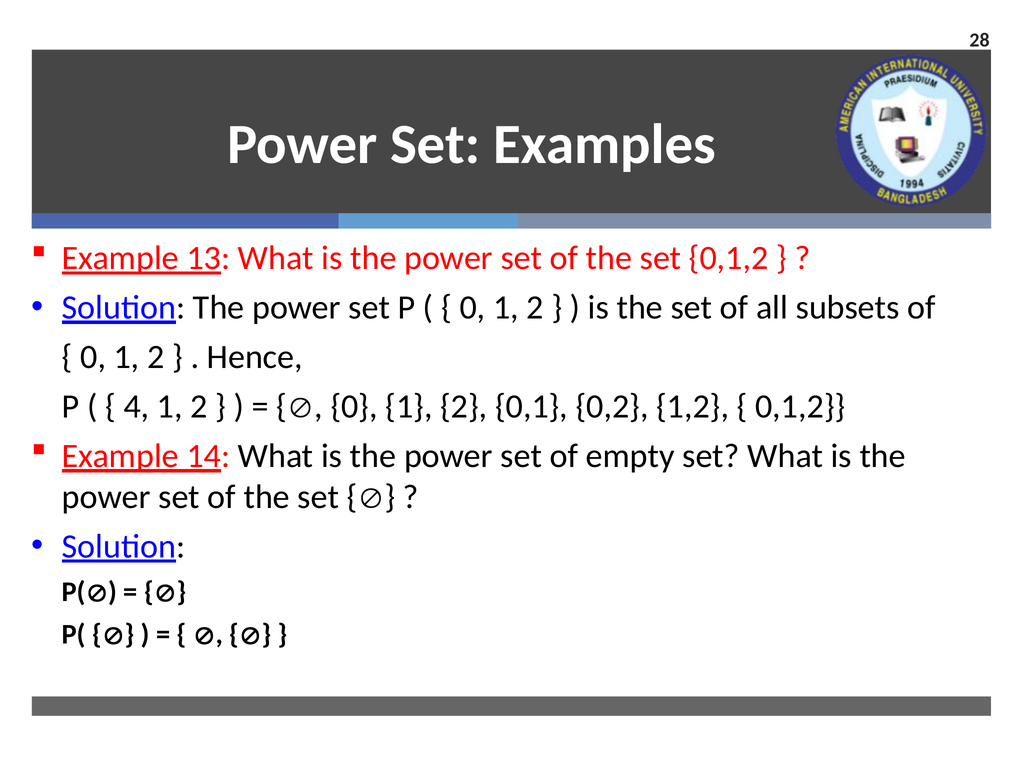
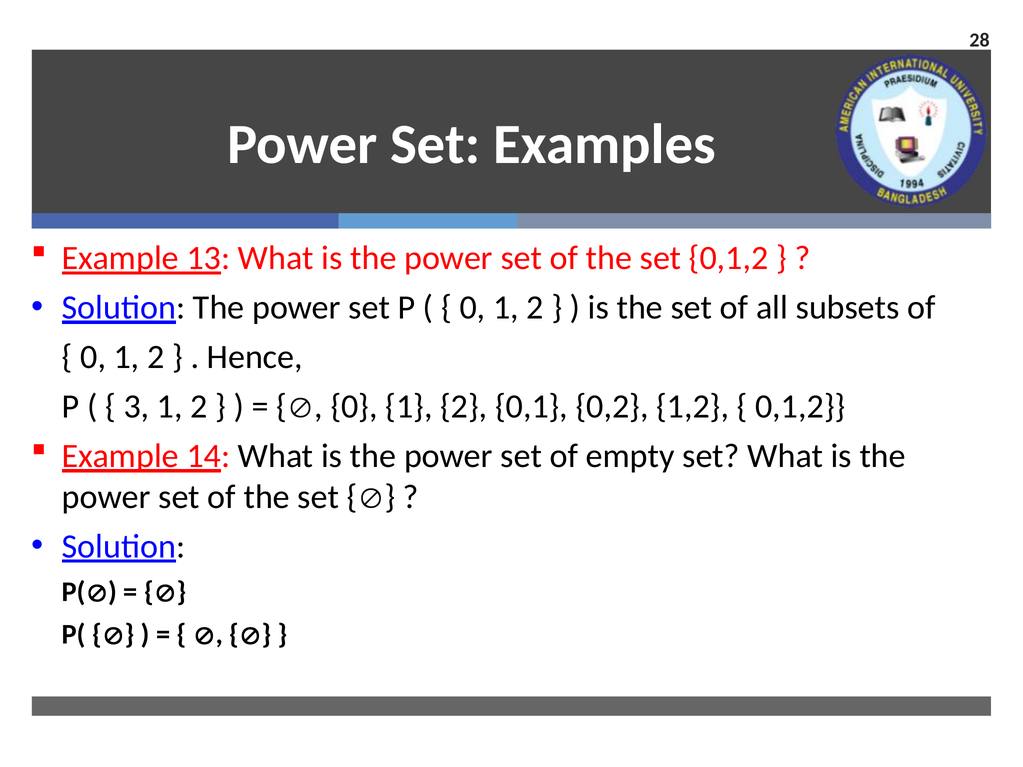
4: 4 -> 3
